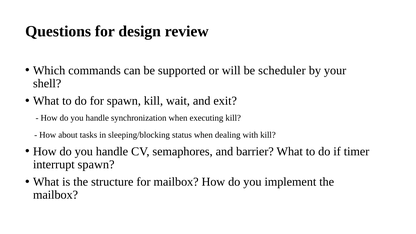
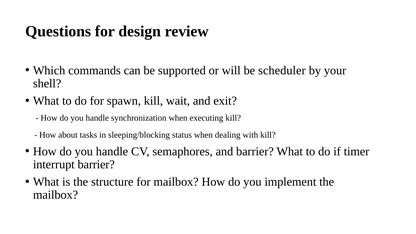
interrupt spawn: spawn -> barrier
